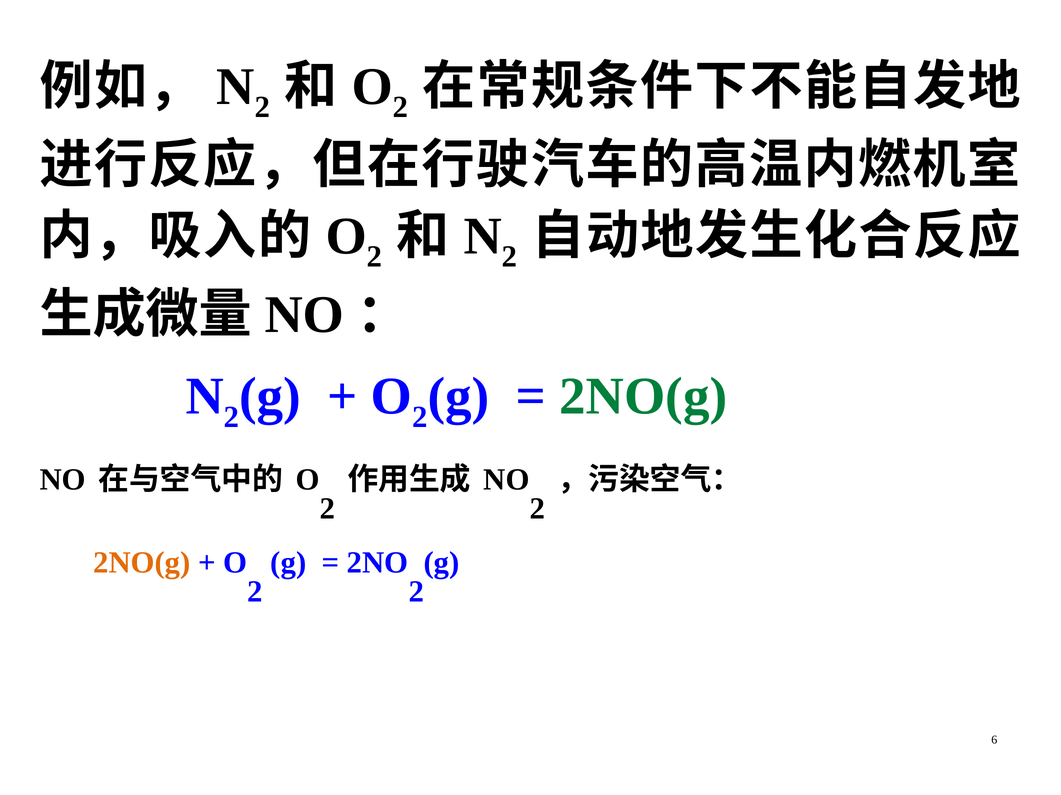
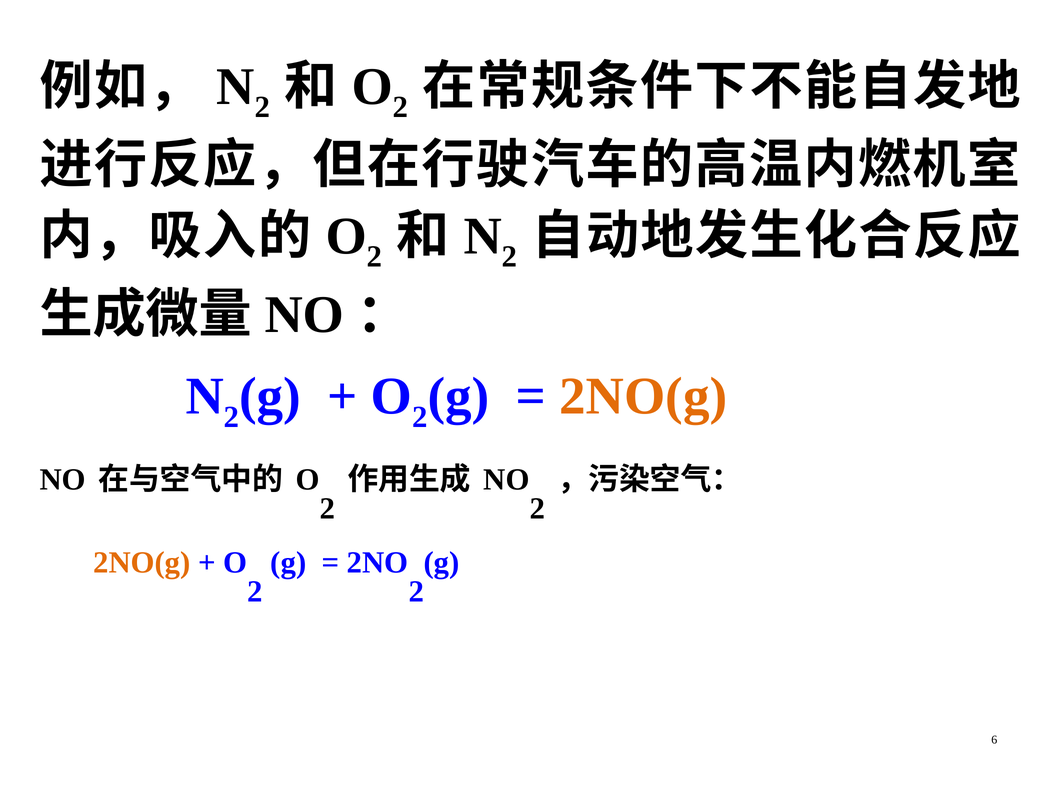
2NO(g at (643, 397) colour: green -> orange
